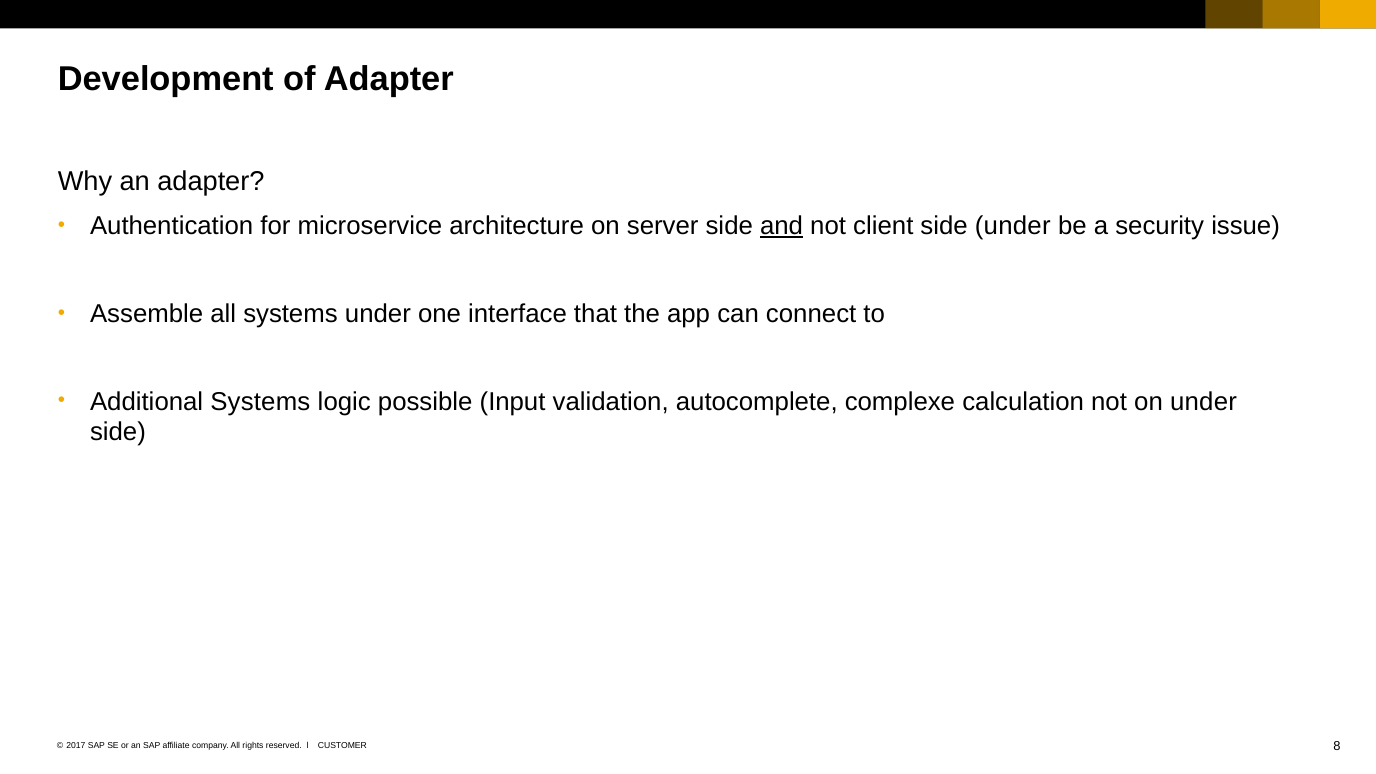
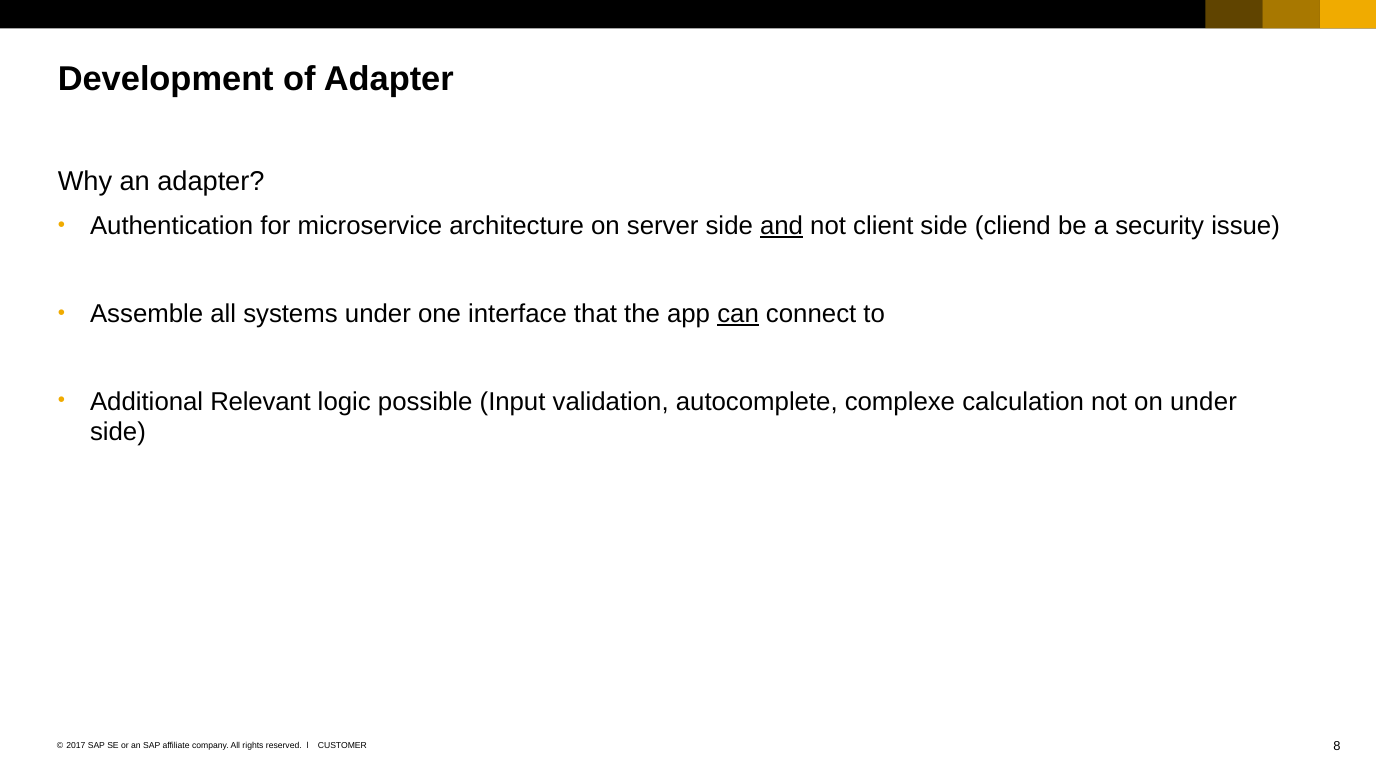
side under: under -> cliend
can underline: none -> present
Additional Systems: Systems -> Relevant
